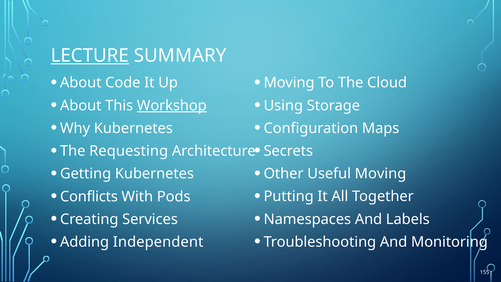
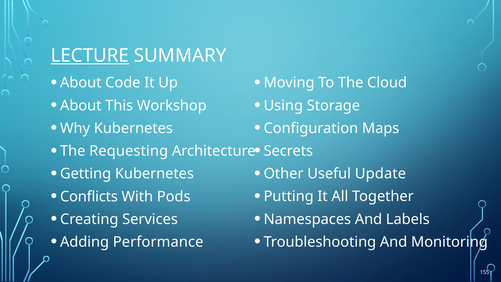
Workshop underline: present -> none
Useful Moving: Moving -> Update
Independent: Independent -> Performance
